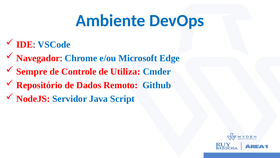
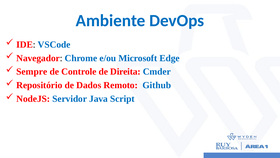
Utiliza: Utiliza -> Direita
